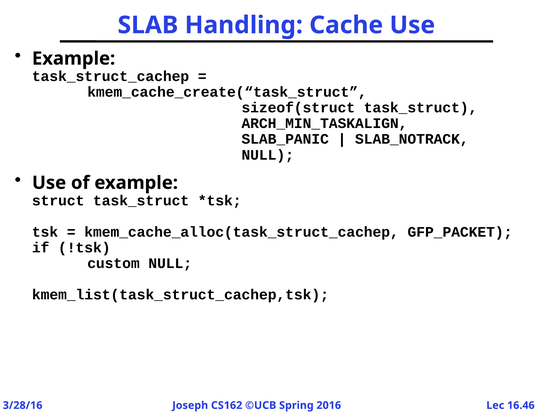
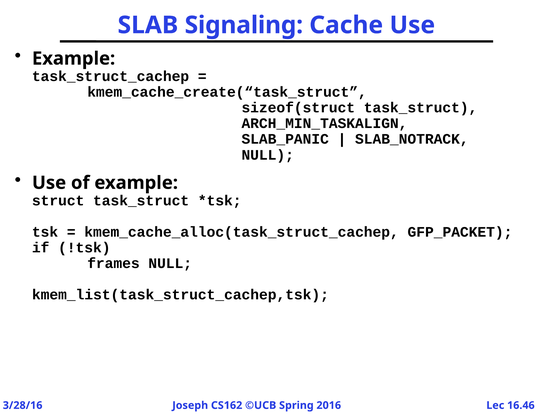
Handling: Handling -> Signaling
custom: custom -> frames
